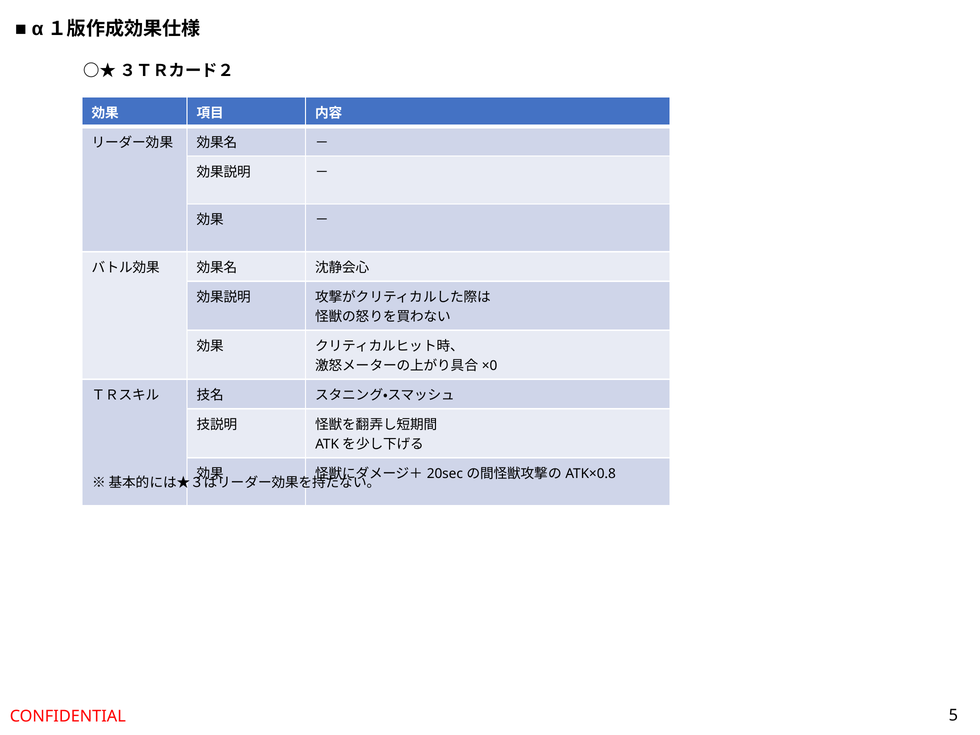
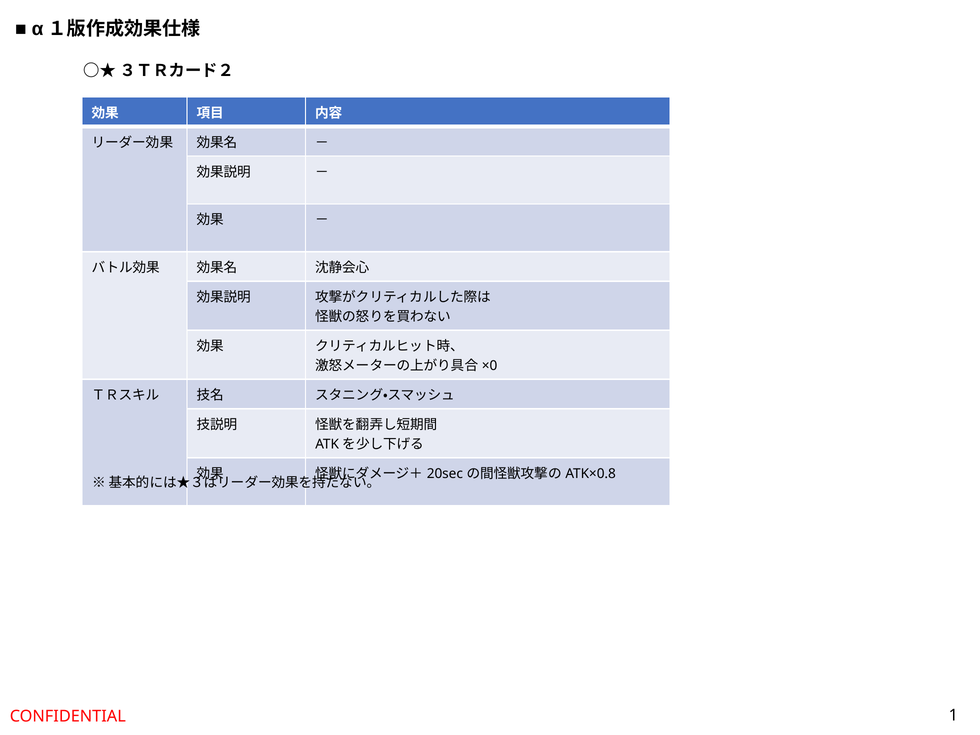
5: 5 -> 1
